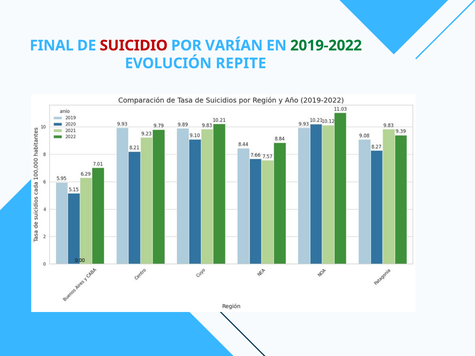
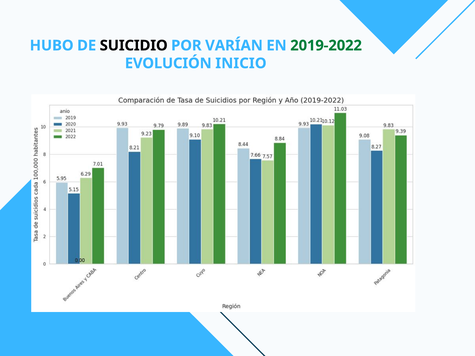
FINAL: FINAL -> HUBO
SUICIDIO colour: red -> black
REPITE: REPITE -> INICIO
